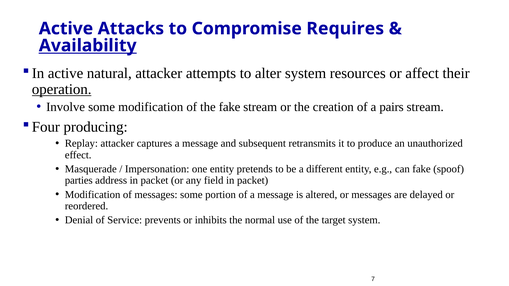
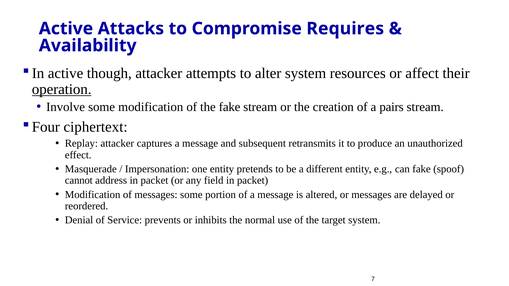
Availability underline: present -> none
natural: natural -> though
producing: producing -> ciphertext
parties: parties -> cannot
